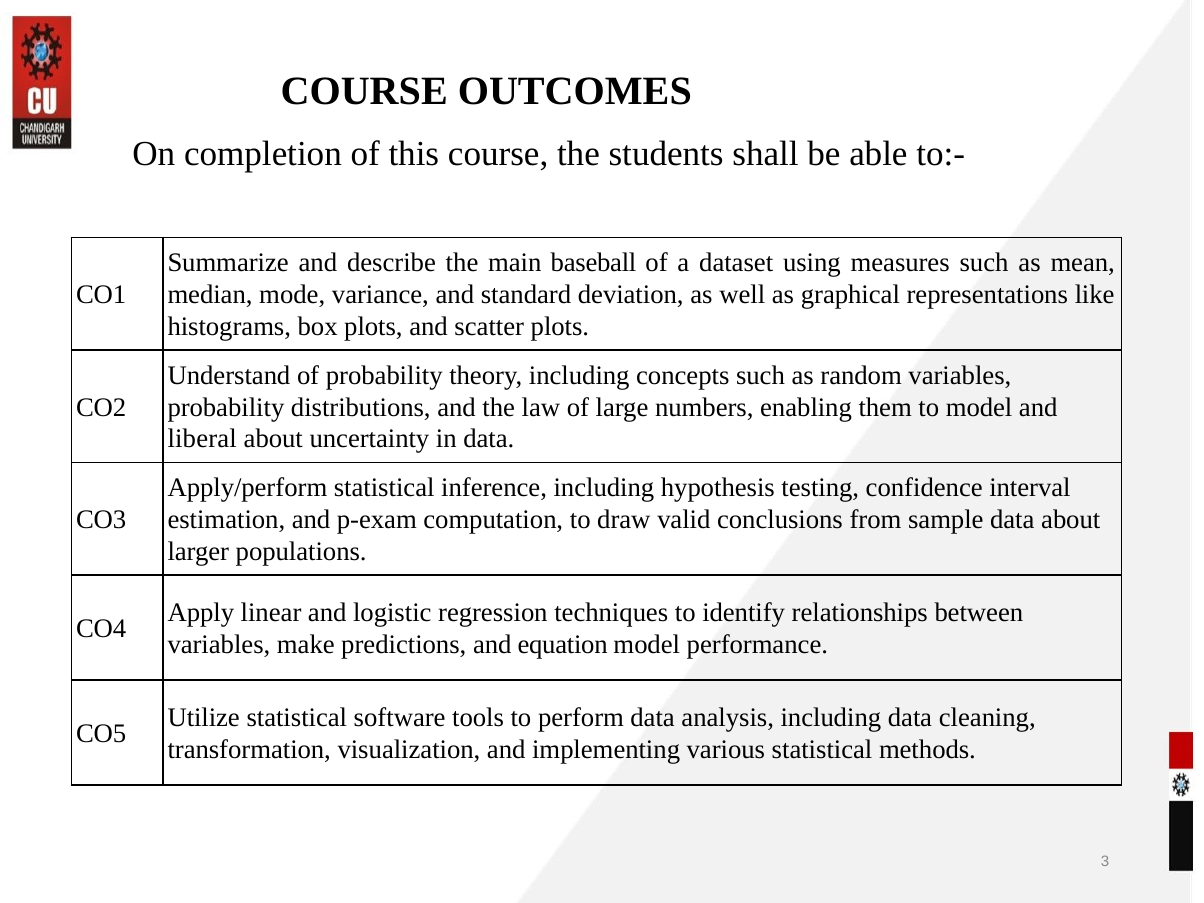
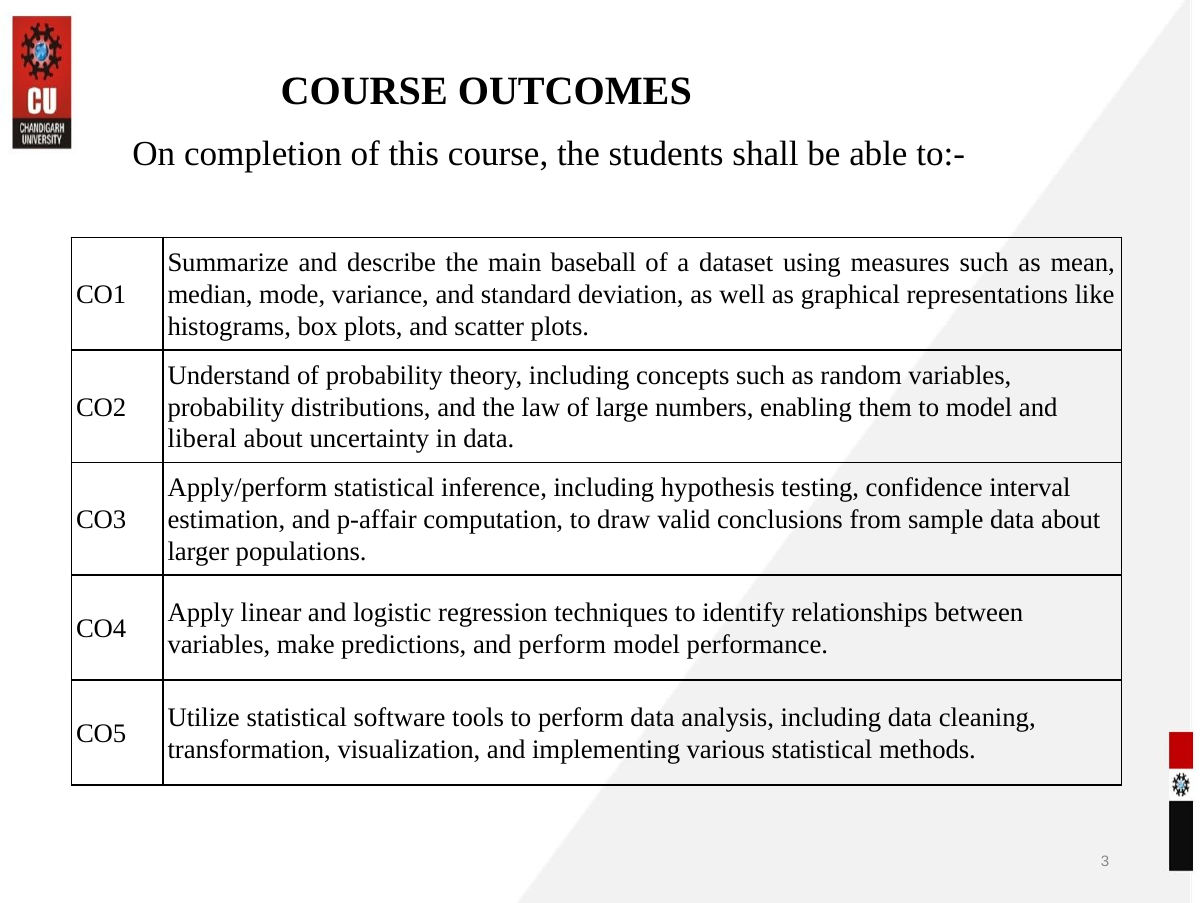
p-exam: p-exam -> p-affair
and equation: equation -> perform
